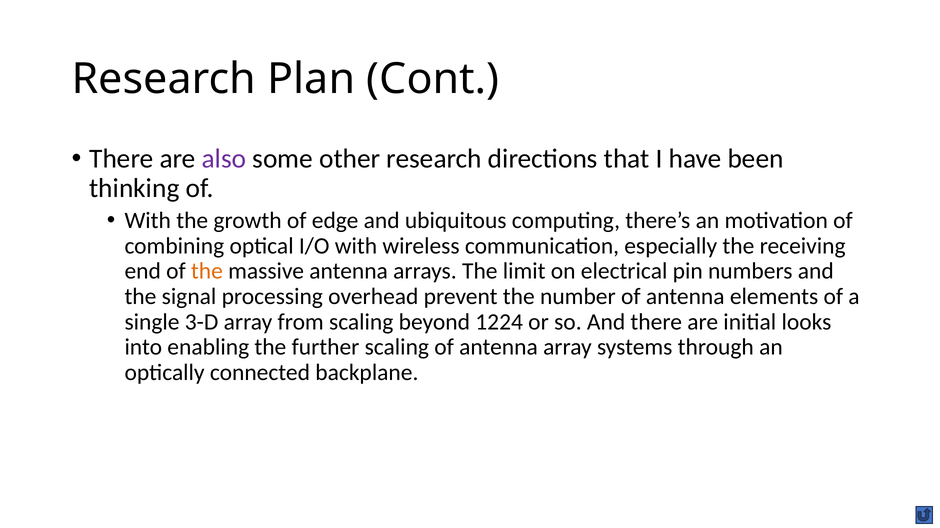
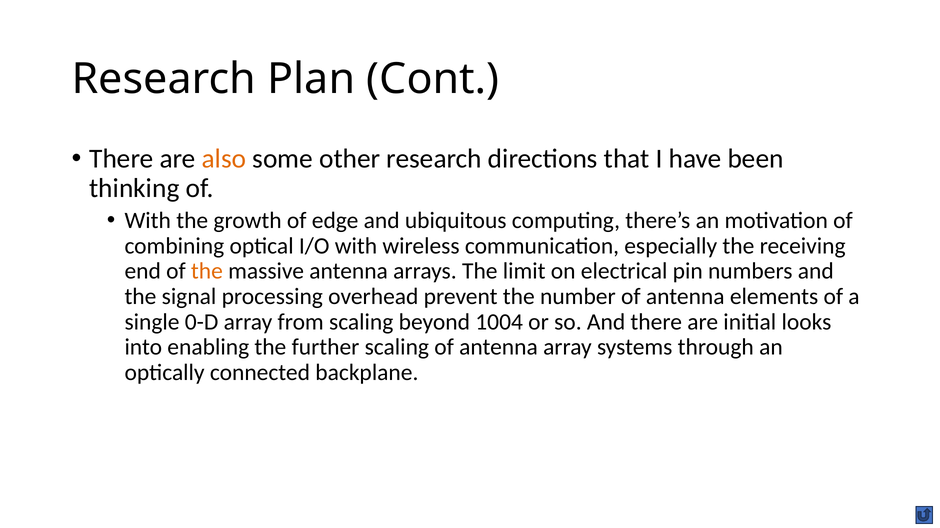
also colour: purple -> orange
3-D: 3-D -> 0-D
1224: 1224 -> 1004
